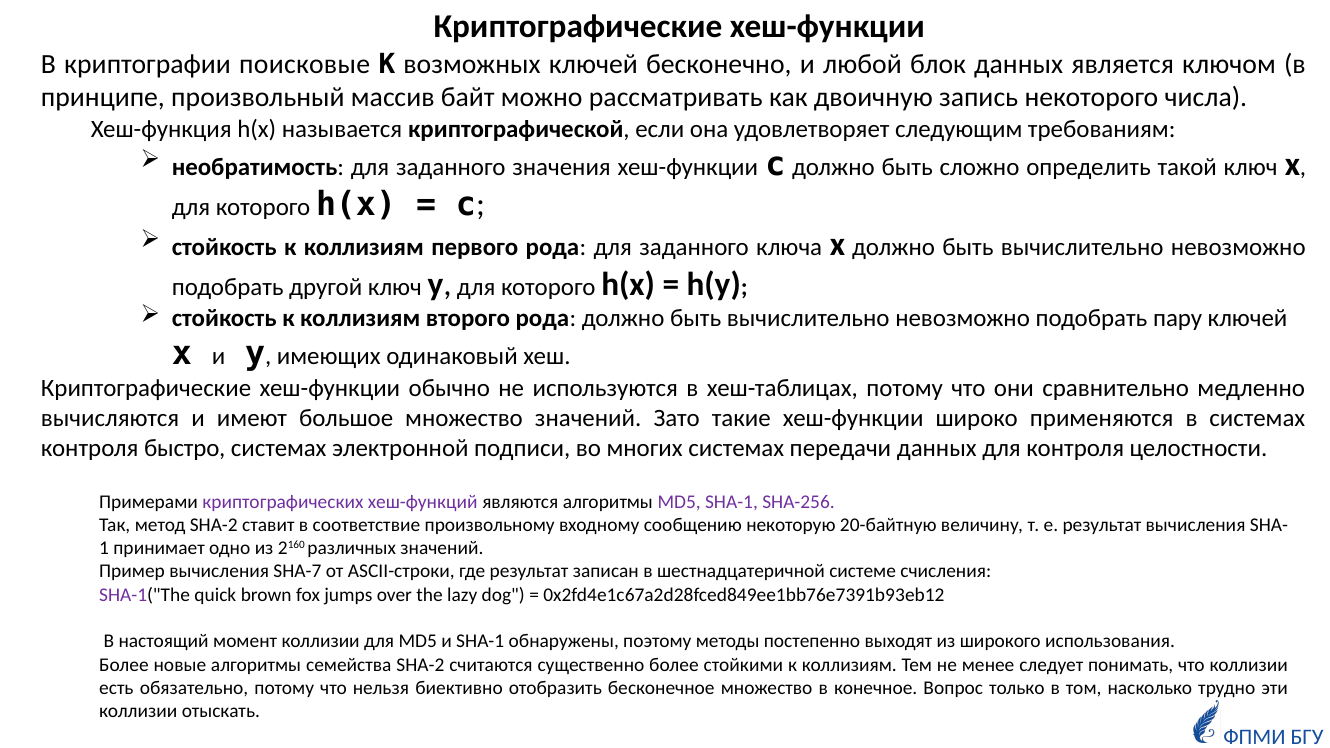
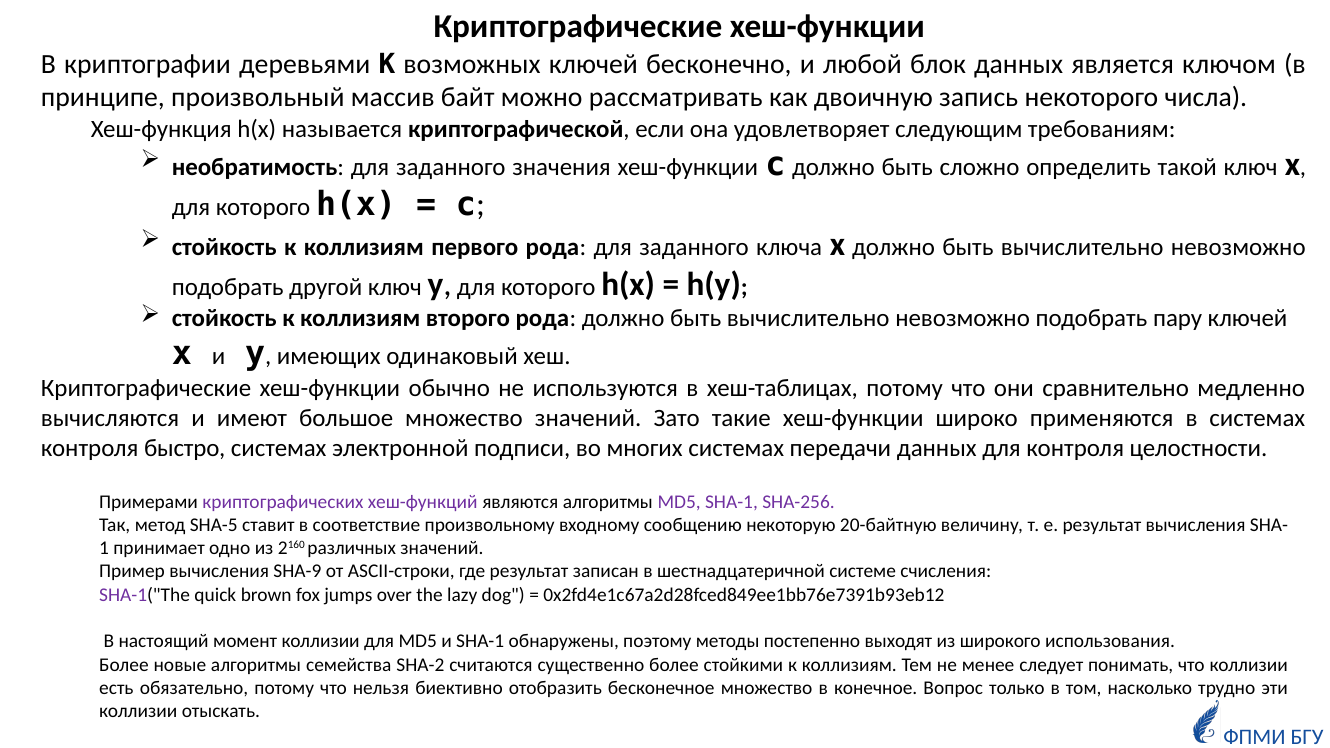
поисковые: поисковые -> деревьями
метод SHA-2: SHA-2 -> SHA-5
SHA-7: SHA-7 -> SHA-9
